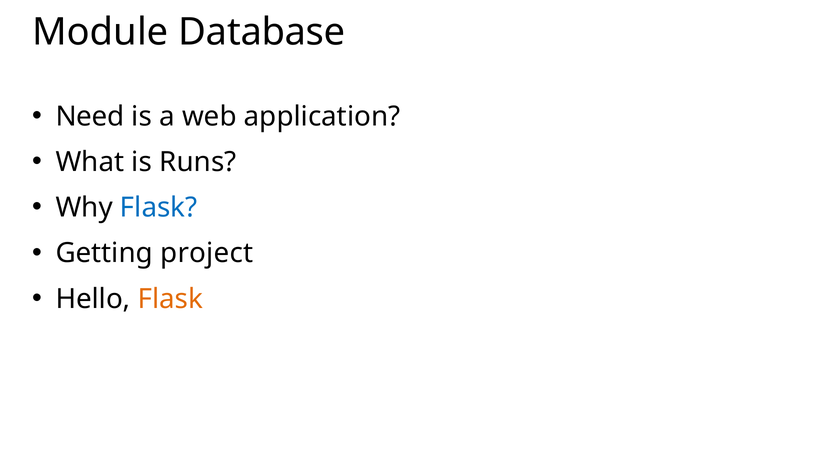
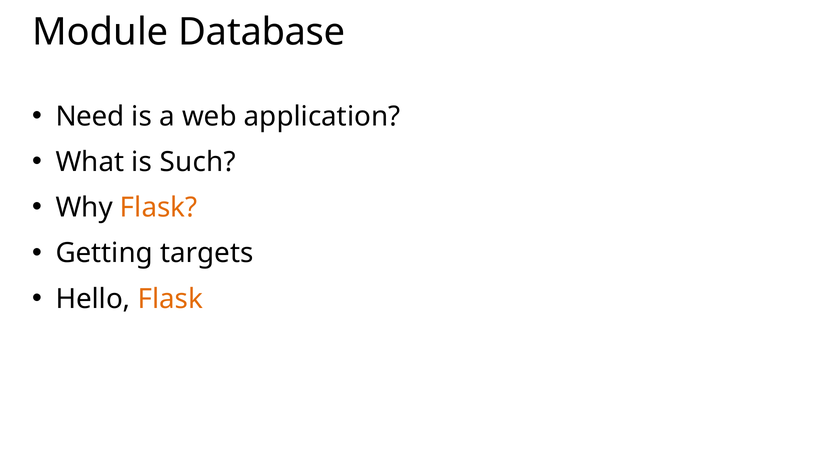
Runs: Runs -> Such
Flask at (159, 208) colour: blue -> orange
project: project -> targets
